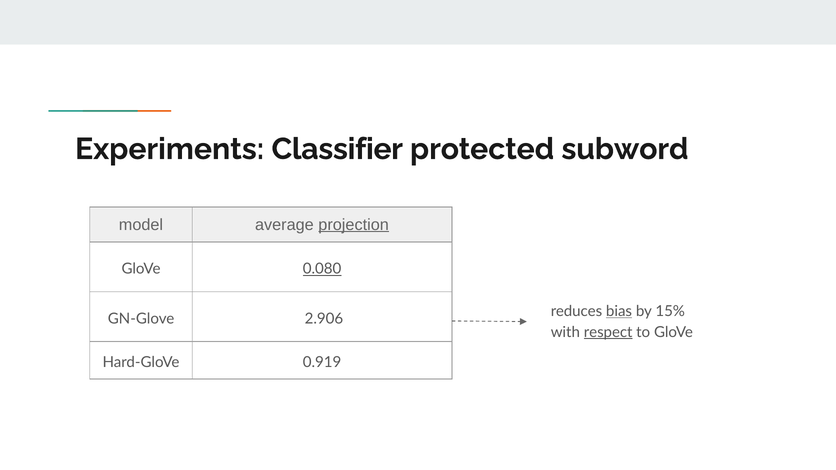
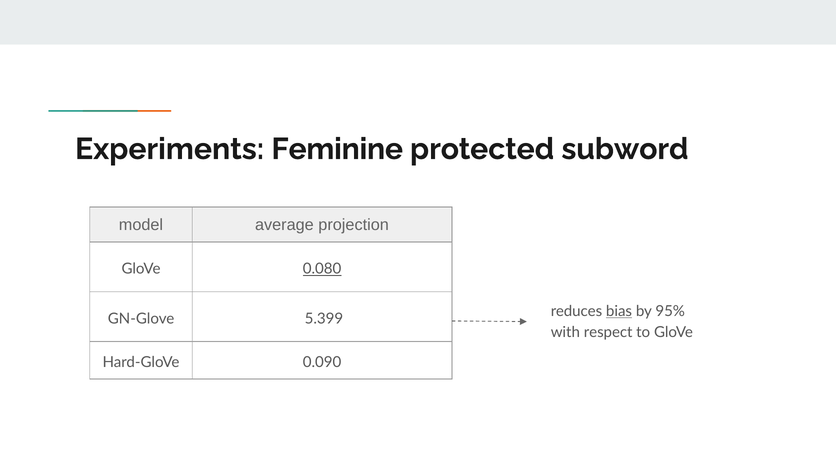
Classifier: Classifier -> Feminine
projection underline: present -> none
15%: 15% -> 95%
2.906: 2.906 -> 5.399
respect underline: present -> none
0.919: 0.919 -> 0.090
